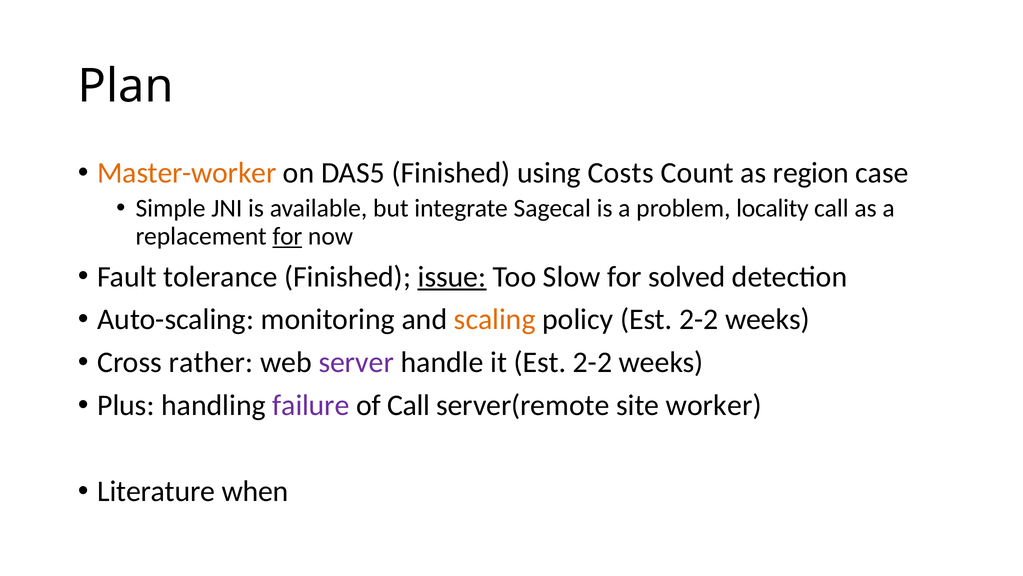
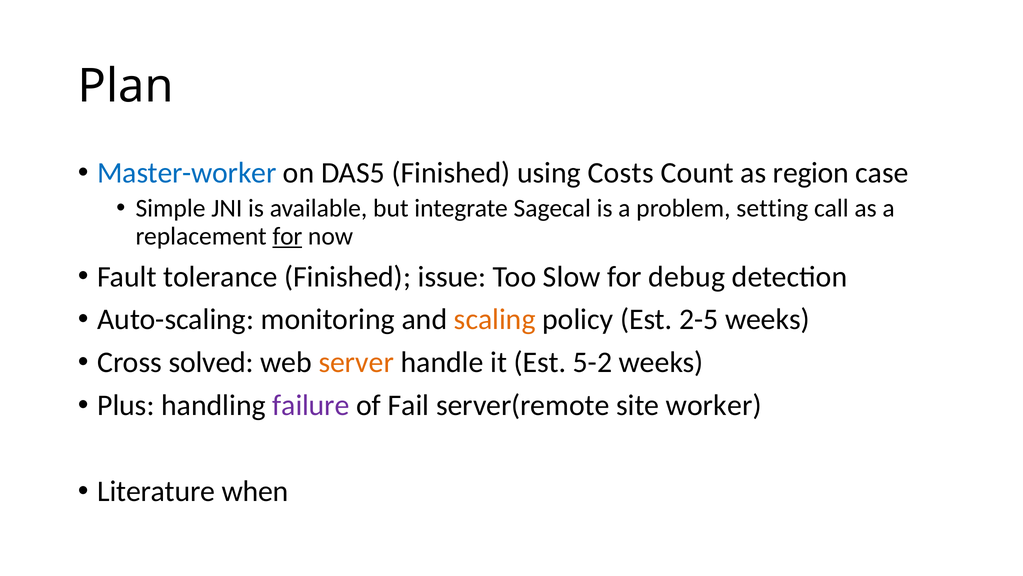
Master-worker colour: orange -> blue
locality: locality -> setting
issue underline: present -> none
solved: solved -> debug
policy Est 2-2: 2-2 -> 2-5
rather: rather -> solved
server colour: purple -> orange
it Est 2-2: 2-2 -> 5-2
of Call: Call -> Fail
